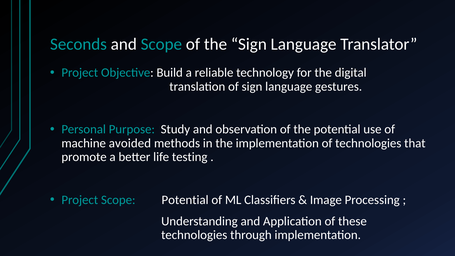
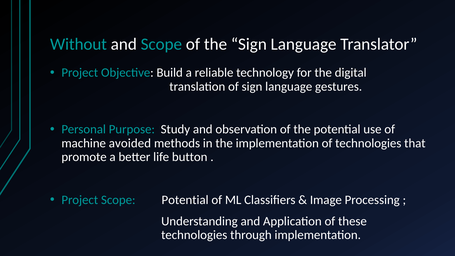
Seconds: Seconds -> Without
testing: testing -> button
